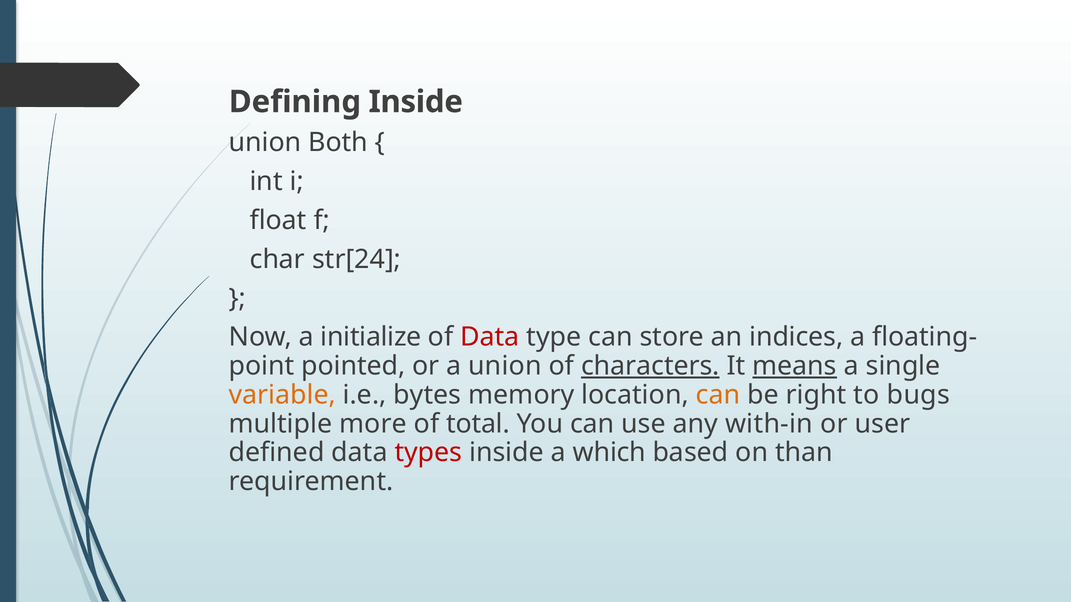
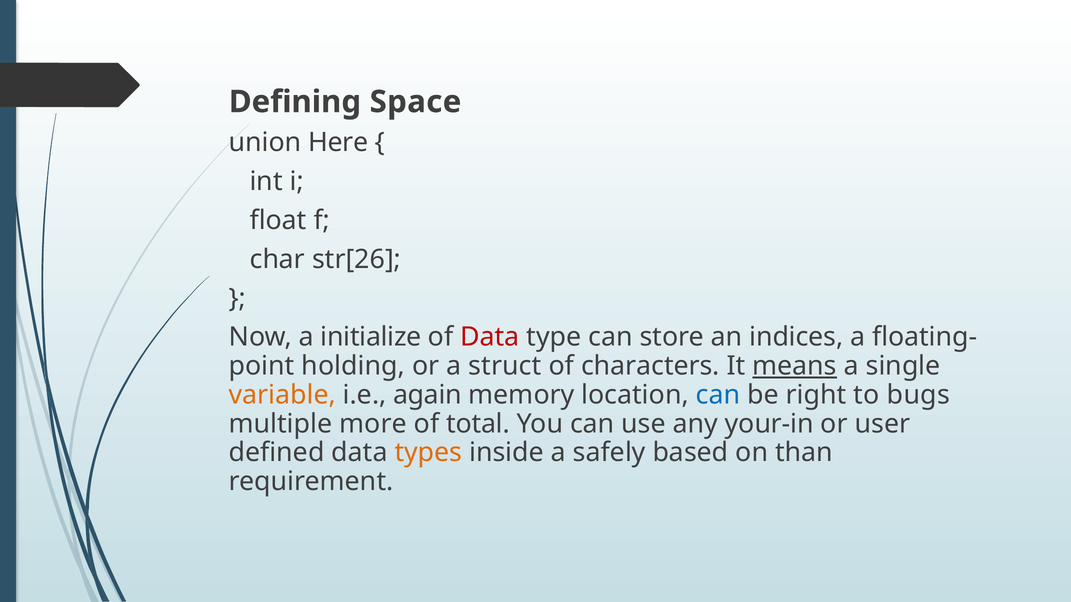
Defining Inside: Inside -> Space
Both: Both -> Here
str[24: str[24 -> str[26
pointed: pointed -> holding
a union: union -> struct
characters underline: present -> none
bytes: bytes -> again
can at (718, 395) colour: orange -> blue
with-in: with-in -> your-in
types colour: red -> orange
which: which -> safely
